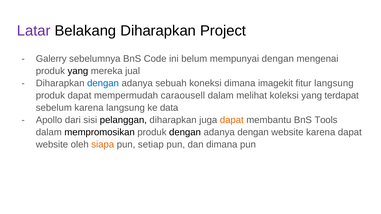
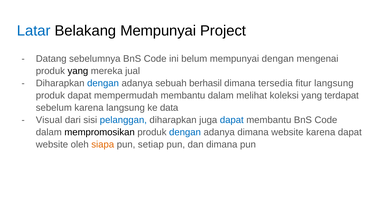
Latar colour: purple -> blue
Belakang Diharapkan: Diharapkan -> Mempunyai
Galerry: Galerry -> Datang
koneksi: koneksi -> berhasil
imagekit: imagekit -> tersedia
mempermudah caraousell: caraousell -> membantu
Apollo: Apollo -> Visual
pelanggan colour: black -> blue
dapat at (232, 120) colour: orange -> blue
membantu BnS Tools: Tools -> Code
dengan at (185, 132) colour: black -> blue
adanya dengan: dengan -> dimana
